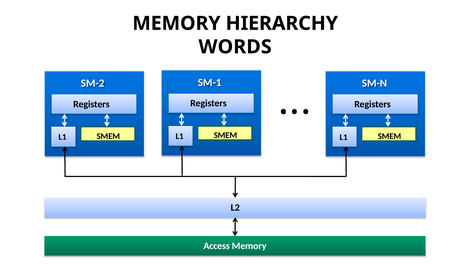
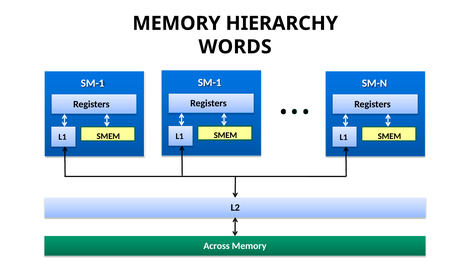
SM-2 at (93, 83): SM-2 -> SM-1
Access: Access -> Across
